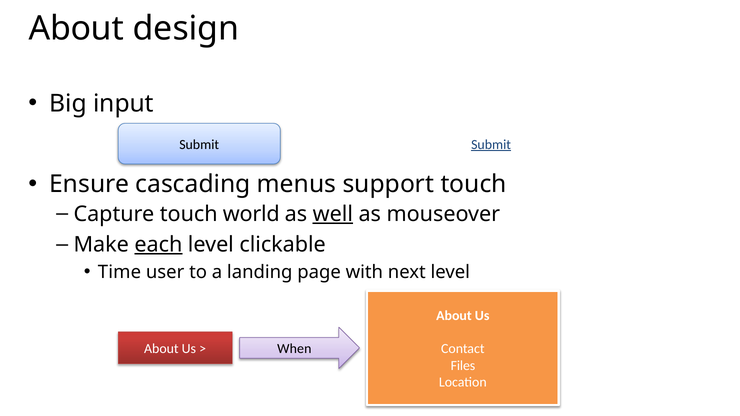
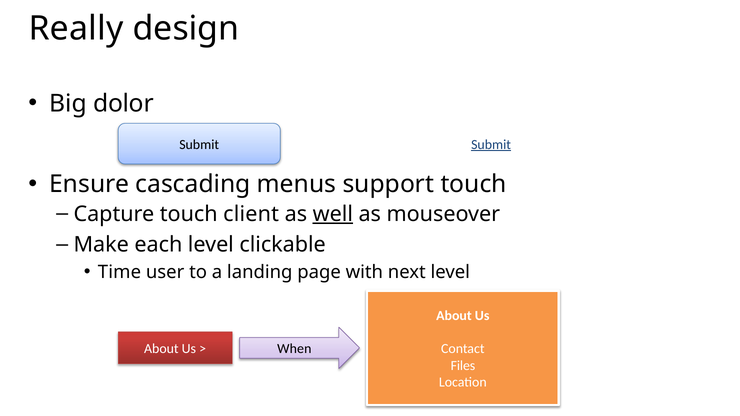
About at (76, 29): About -> Really
input: input -> dolor
world: world -> client
each underline: present -> none
